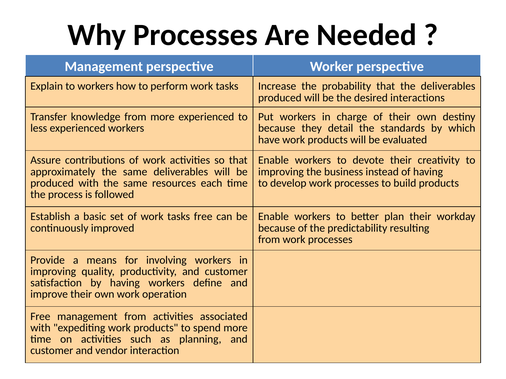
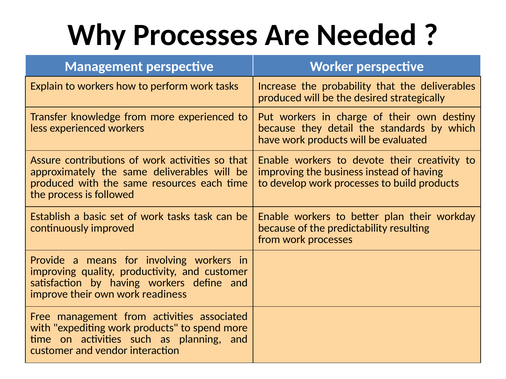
interactions: interactions -> strategically
tasks free: free -> task
operation: operation -> readiness
